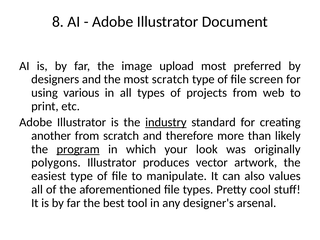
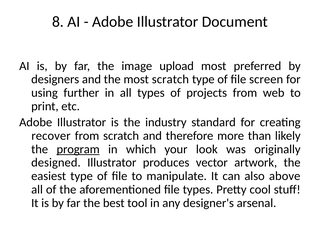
various: various -> further
industry underline: present -> none
another: another -> recover
polygons: polygons -> designed
values: values -> above
